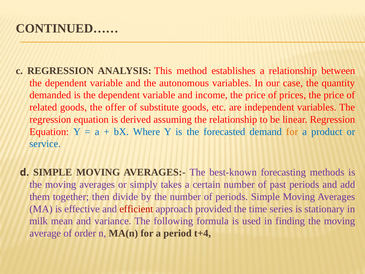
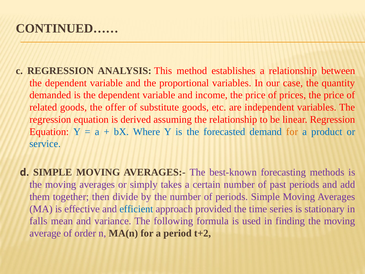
autonomous: autonomous -> proportional
efficient colour: red -> blue
milk: milk -> falls
t+4: t+4 -> t+2
